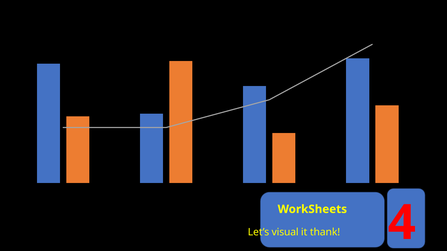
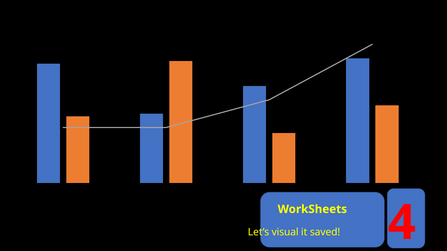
thank: thank -> saved
